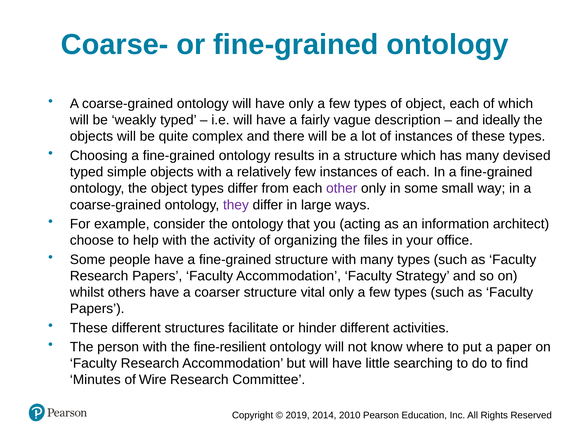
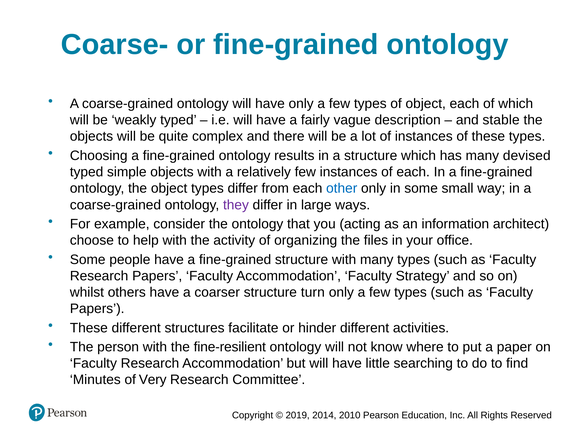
ideally: ideally -> stable
other colour: purple -> blue
vital: vital -> turn
Wire: Wire -> Very
